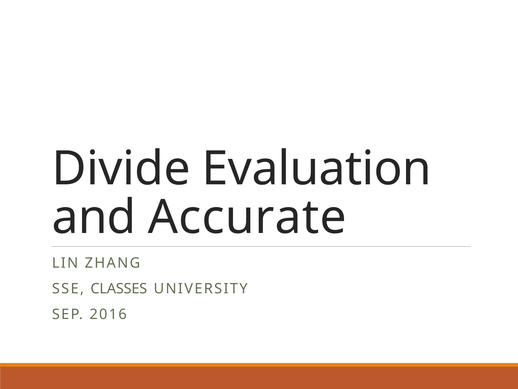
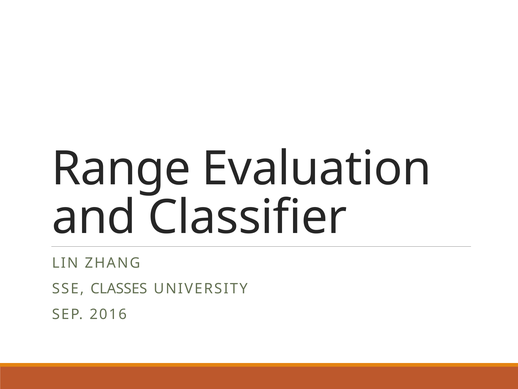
Divide: Divide -> Range
Accurate: Accurate -> Classifier
